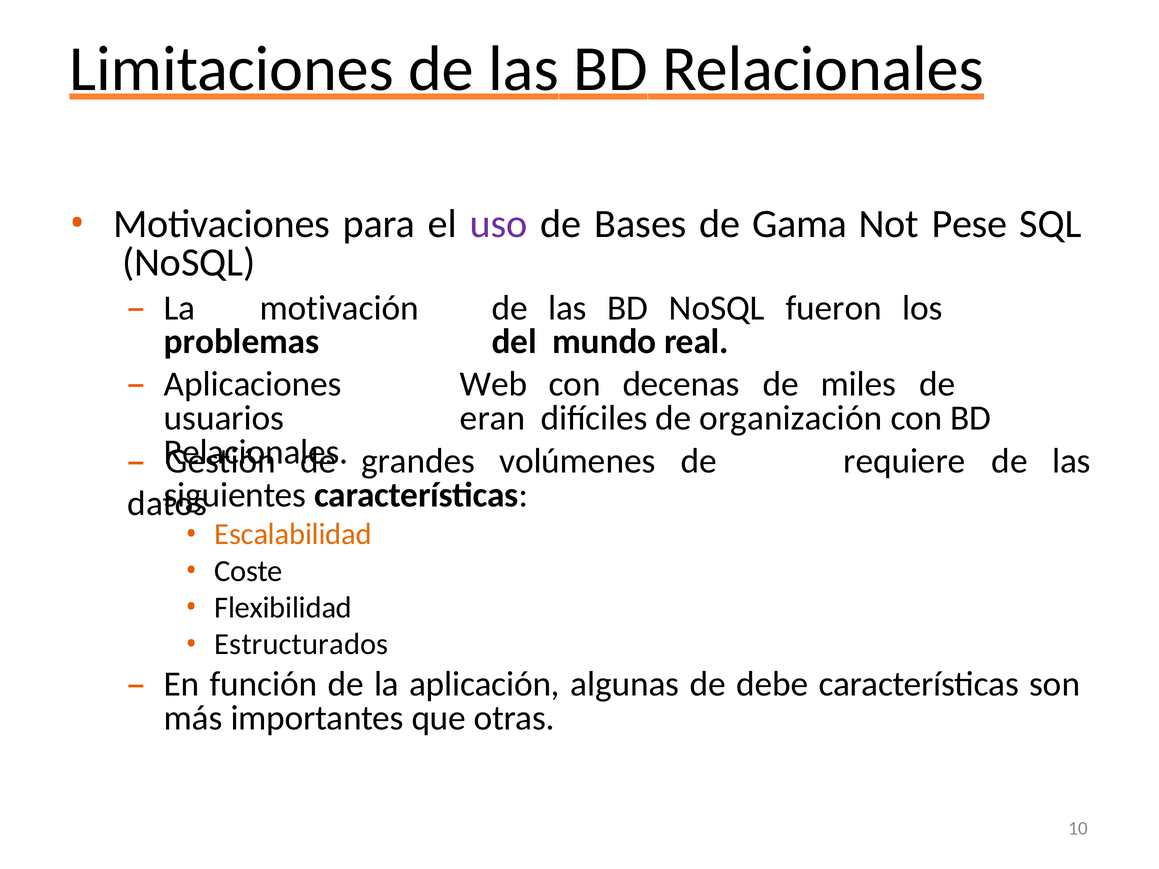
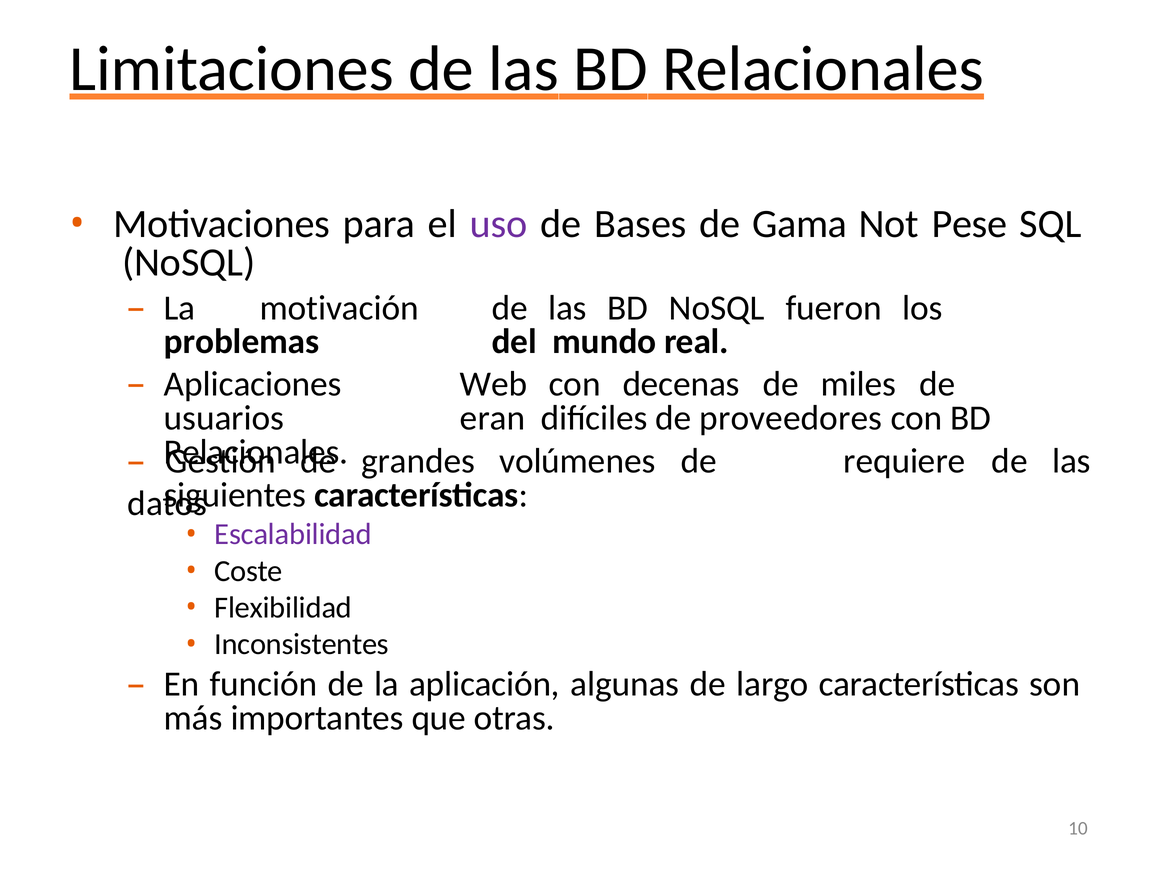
organización: organización -> proveedores
Escalabilidad colour: orange -> purple
Estructurados: Estructurados -> Inconsistentes
debe: debe -> largo
